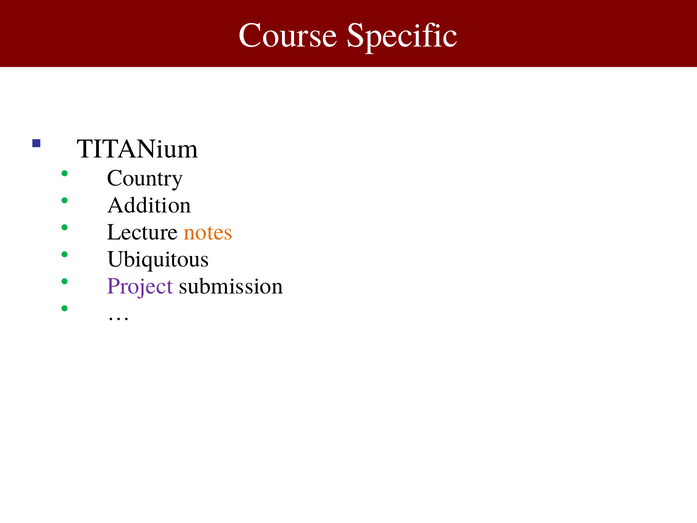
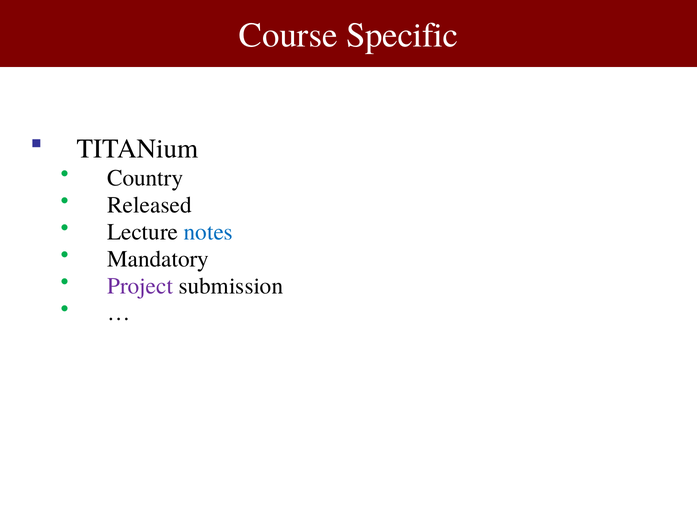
Addition: Addition -> Released
notes colour: orange -> blue
Ubiquitous: Ubiquitous -> Mandatory
